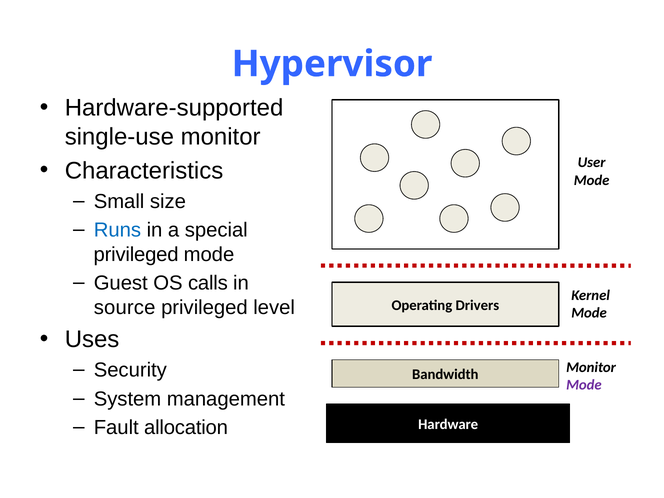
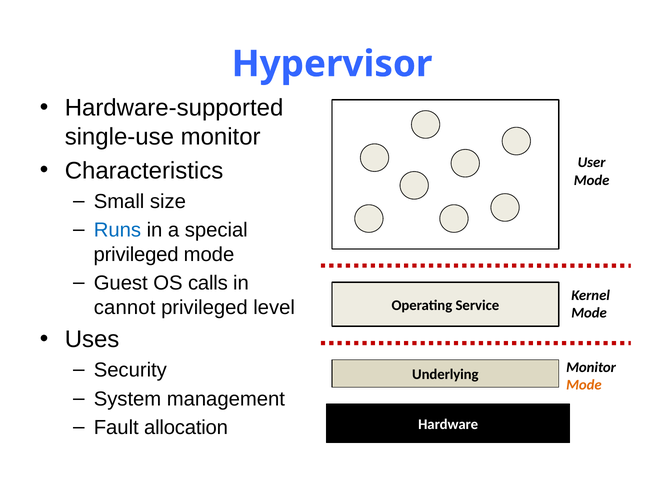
source: source -> cannot
Drivers: Drivers -> Service
Bandwidth: Bandwidth -> Underlying
Mode at (584, 385) colour: purple -> orange
